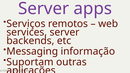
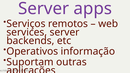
Messaging: Messaging -> Operativos
